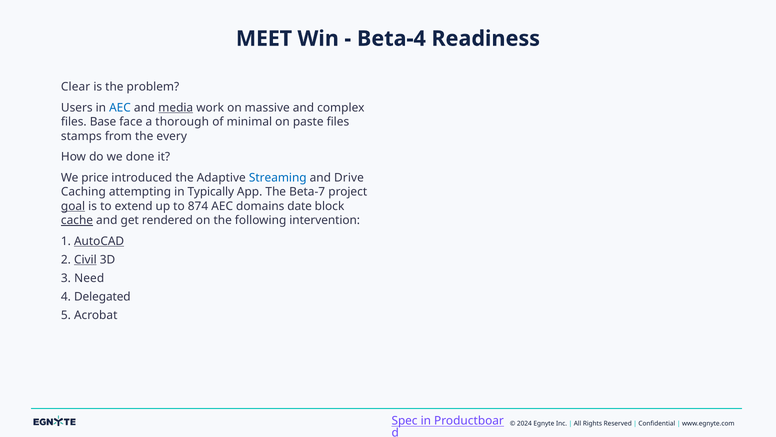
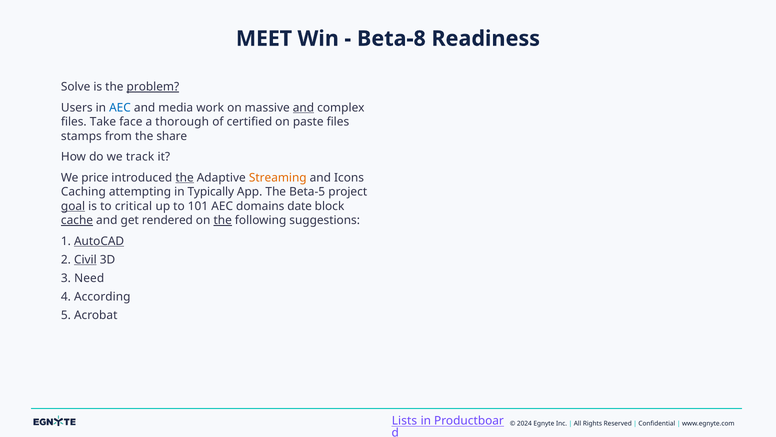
Beta-4: Beta-4 -> Beta-8
Clear: Clear -> Solve
problem underline: none -> present
media underline: present -> none
and at (303, 108) underline: none -> present
Base: Base -> Take
minimal: minimal -> certified
every: every -> share
done: done -> track
the at (185, 178) underline: none -> present
Streaming colour: blue -> orange
Drive: Drive -> Icons
Beta-7: Beta-7 -> Beta-5
extend: extend -> critical
874: 874 -> 101
the at (223, 220) underline: none -> present
intervention: intervention -> suggestions
Delegated: Delegated -> According
Spec: Spec -> Lists
